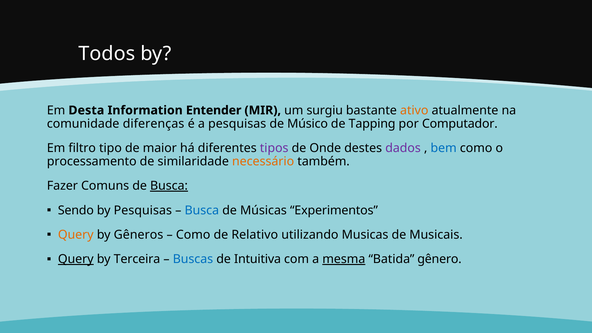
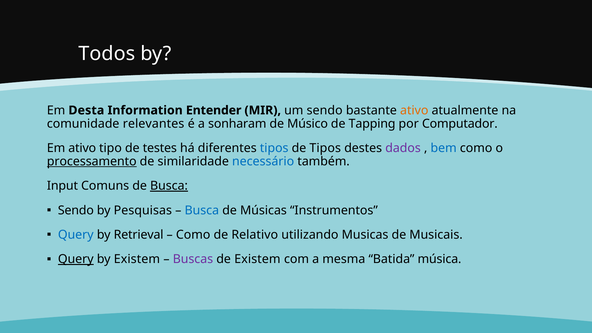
um surgiu: surgiu -> sendo
diferenças: diferenças -> relevantes
a pesquisas: pesquisas -> sonharam
Em filtro: filtro -> ativo
maior: maior -> testes
tipos at (274, 148) colour: purple -> blue
de Onde: Onde -> Tipos
processamento underline: none -> present
necessário colour: orange -> blue
Fazer: Fazer -> Input
Experimentos: Experimentos -> Instrumentos
Query at (76, 235) colour: orange -> blue
Gêneros: Gêneros -> Retrieval
by Terceira: Terceira -> Existem
Buscas colour: blue -> purple
de Intuitiva: Intuitiva -> Existem
mesma underline: present -> none
gênero: gênero -> música
